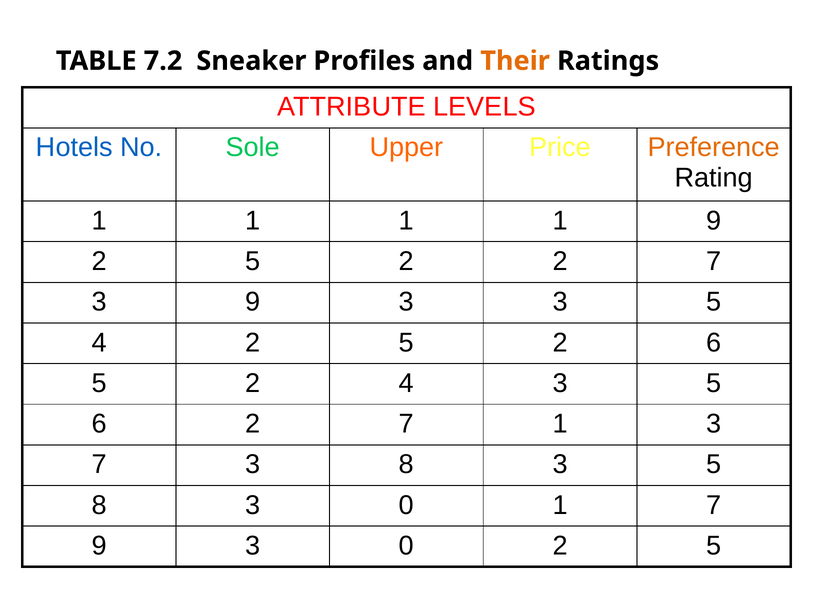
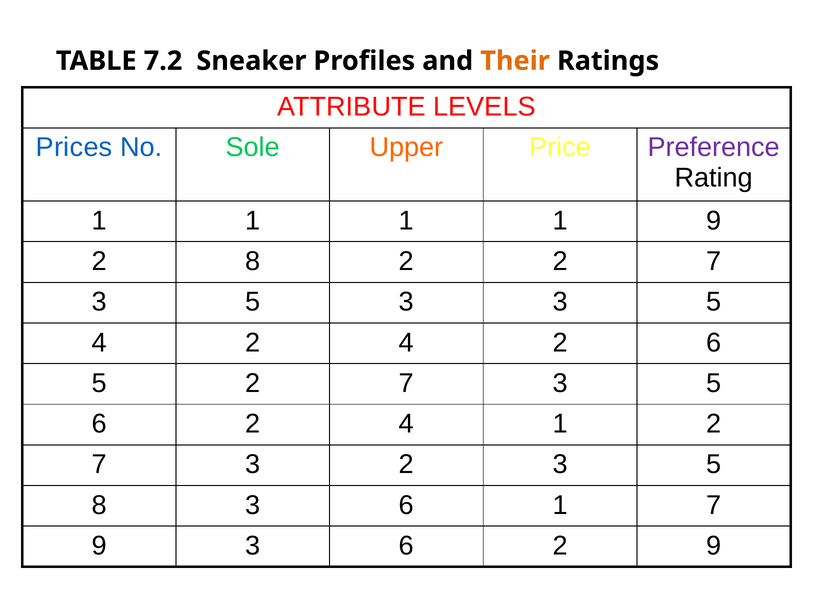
Hotels: Hotels -> Prices
Preference colour: orange -> purple
5 at (253, 261): 5 -> 8
9 at (253, 302): 9 -> 5
4 2 5: 5 -> 4
5 2 4: 4 -> 7
6 2 7: 7 -> 4
1 3: 3 -> 2
3 8: 8 -> 2
8 3 0: 0 -> 6
9 3 0: 0 -> 6
5 at (714, 546): 5 -> 9
